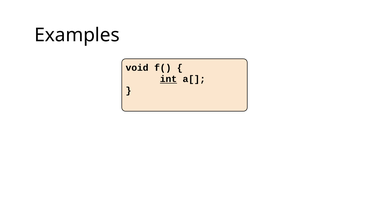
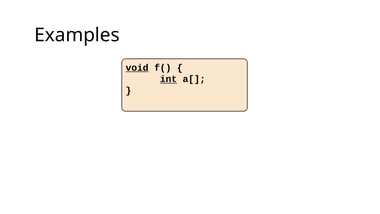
void underline: none -> present
